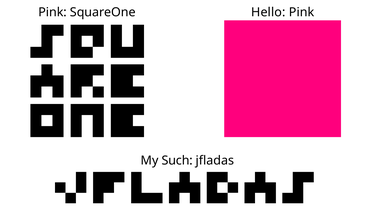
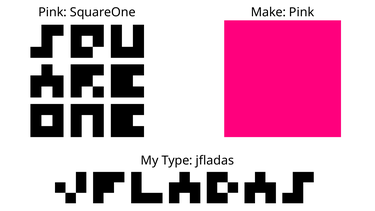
Hello: Hello -> Make
Such: Such -> Type
